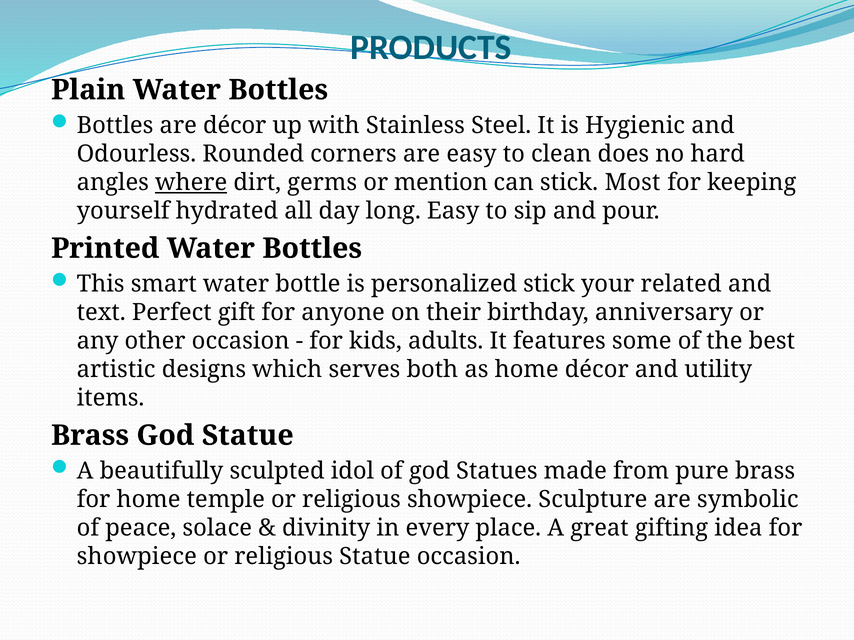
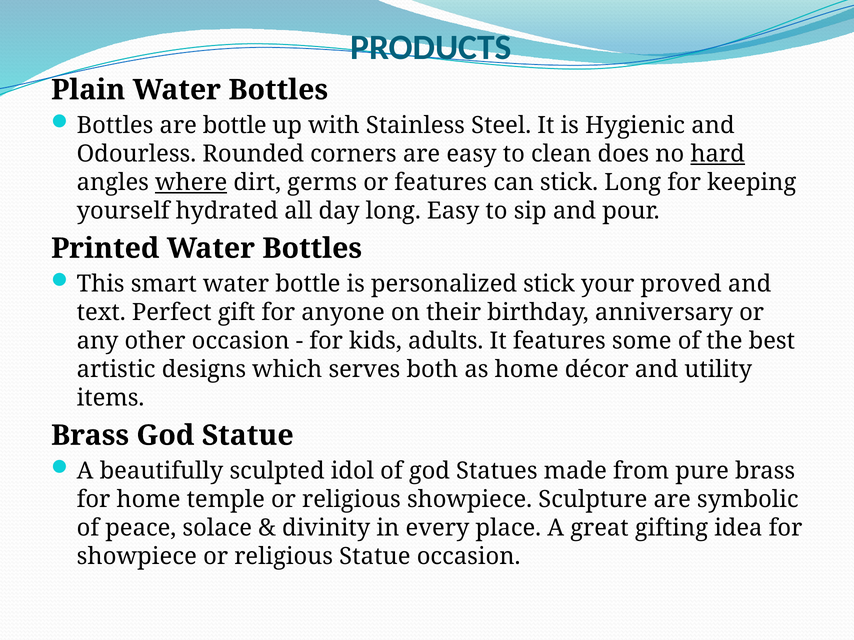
are décor: décor -> bottle
hard underline: none -> present
or mention: mention -> features
stick Most: Most -> Long
related: related -> proved
